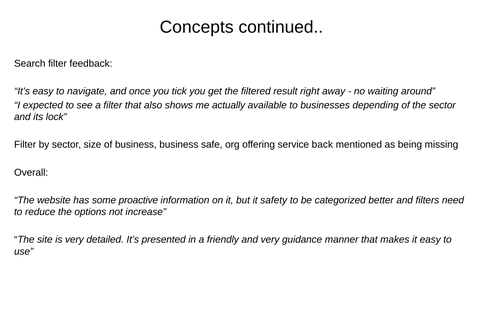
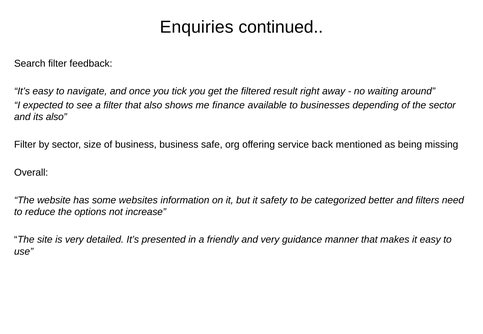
Concepts: Concepts -> Enquiries
actually: actually -> finance
its lock: lock -> also
proactive: proactive -> websites
